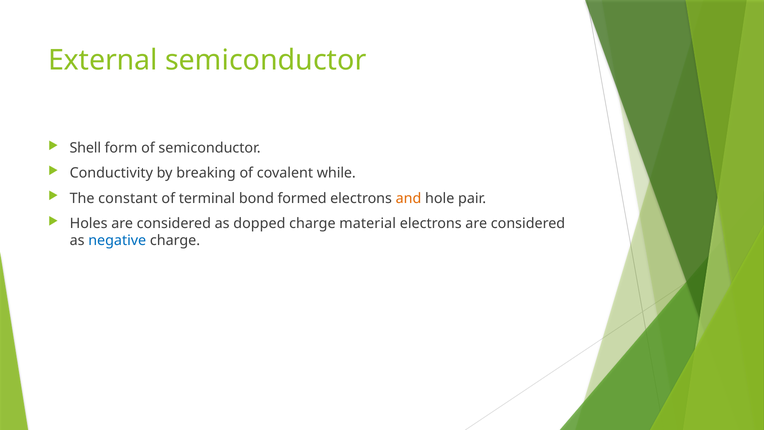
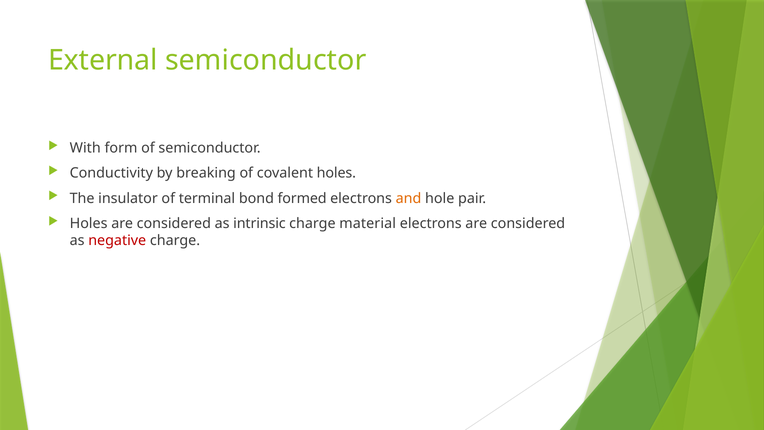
Shell: Shell -> With
covalent while: while -> holes
constant: constant -> insulator
dopped: dopped -> intrinsic
negative colour: blue -> red
